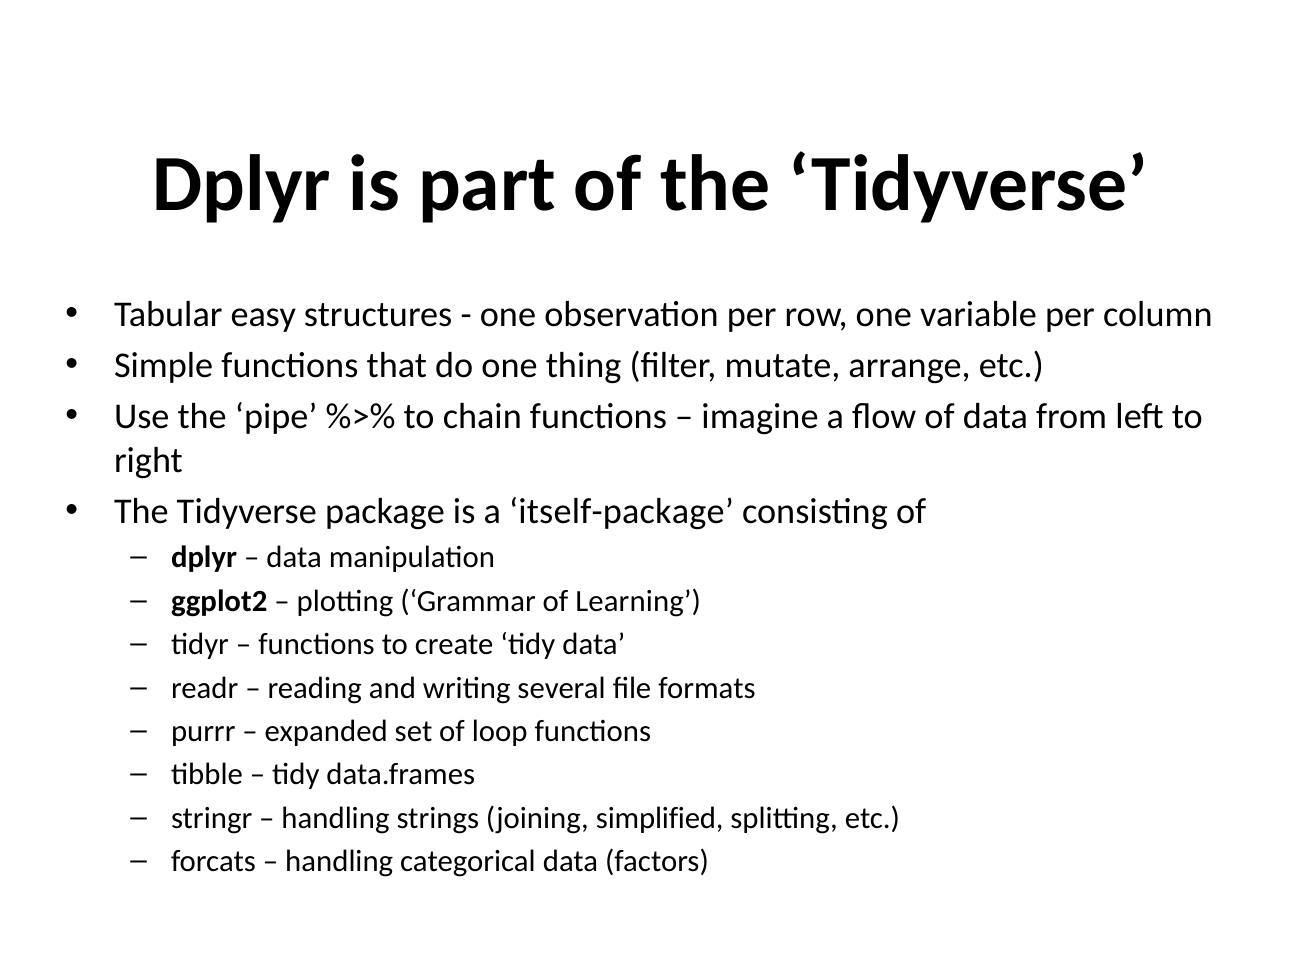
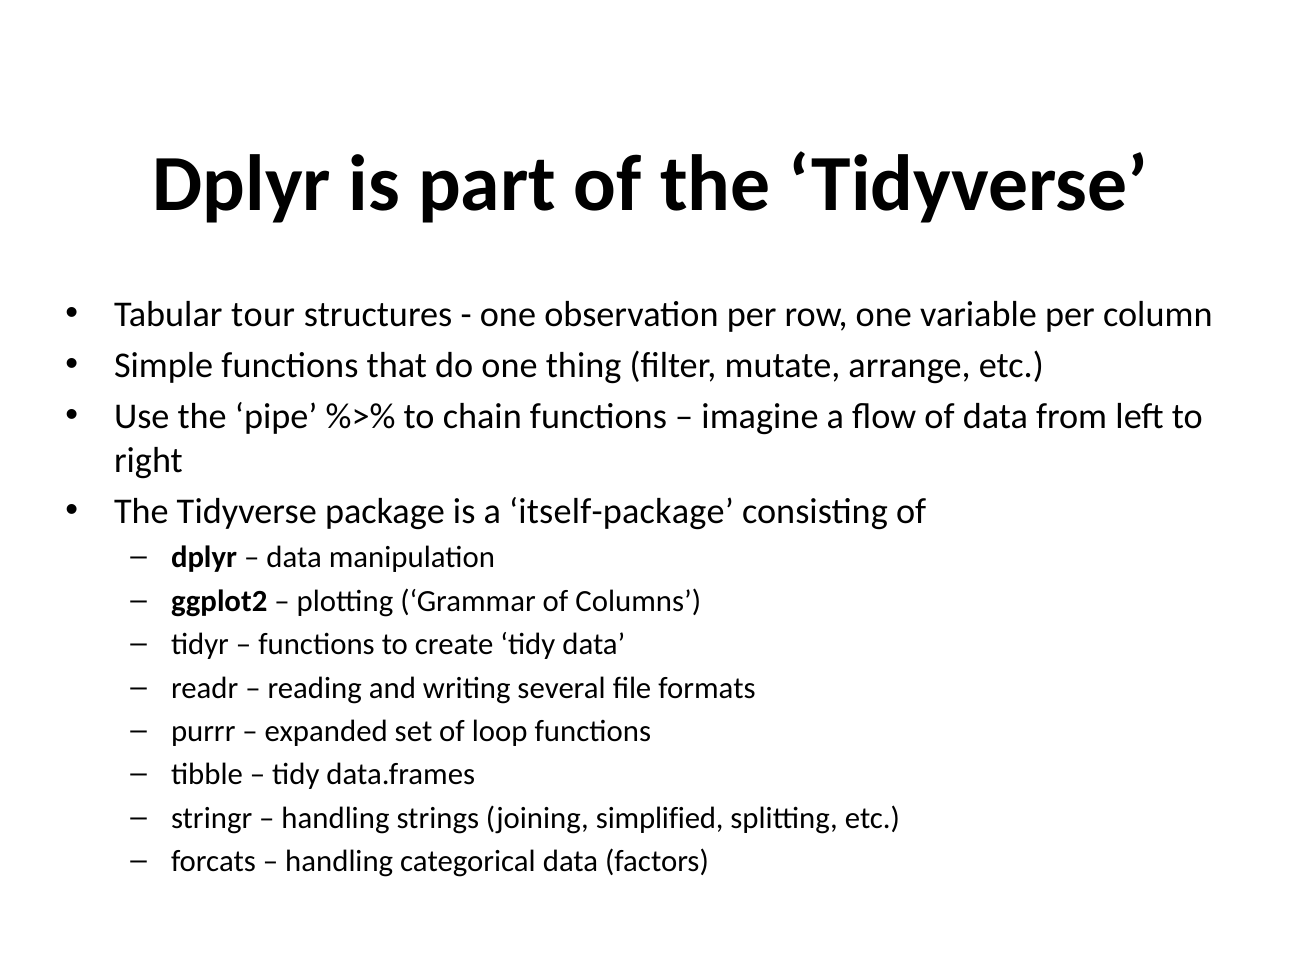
easy: easy -> tour
Learning: Learning -> Columns
